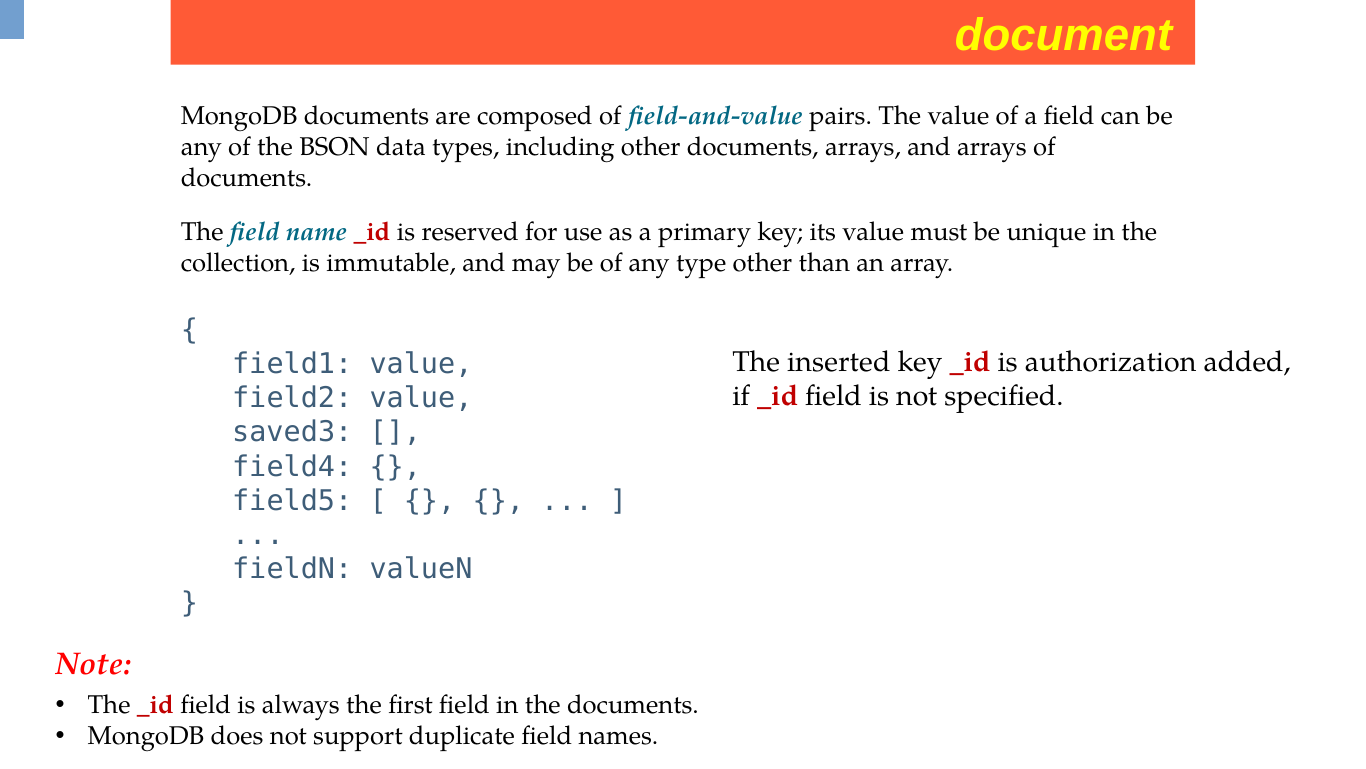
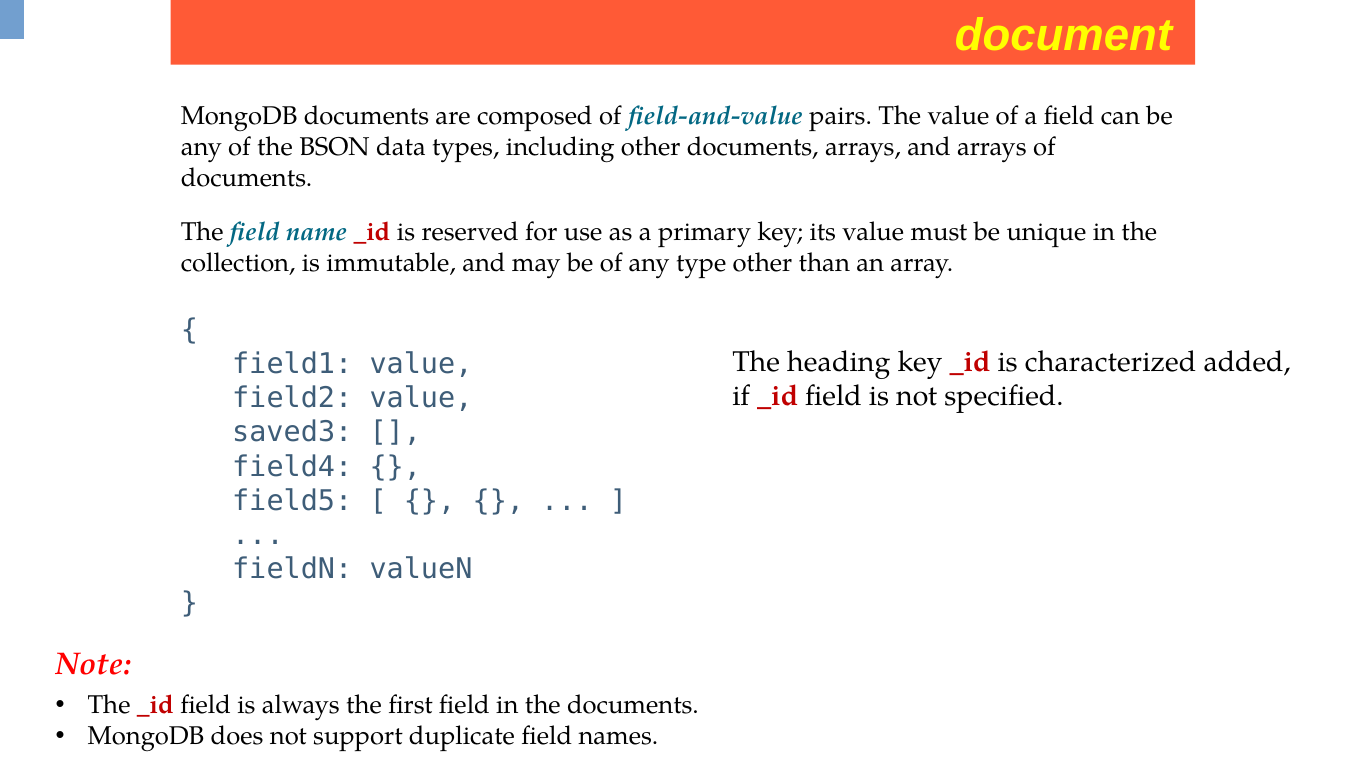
inserted: inserted -> heading
authorization: authorization -> characterized
